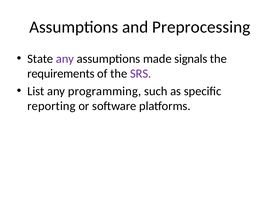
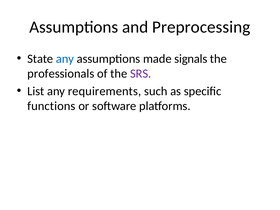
any at (65, 59) colour: purple -> blue
requirements: requirements -> professionals
programming: programming -> requirements
reporting: reporting -> functions
